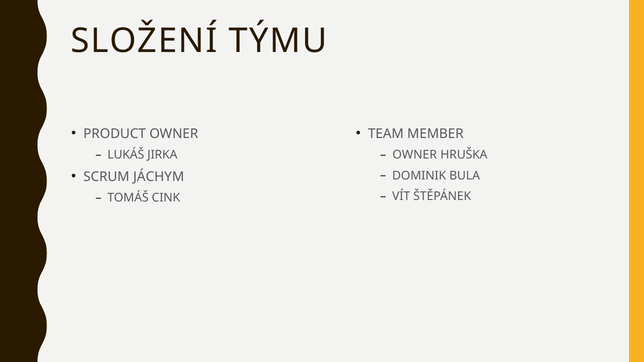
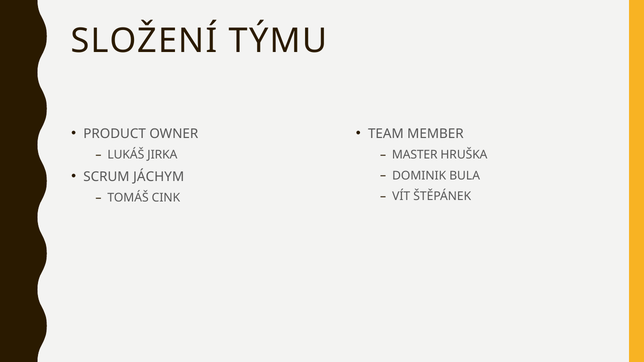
OWNER at (415, 155): OWNER -> MASTER
